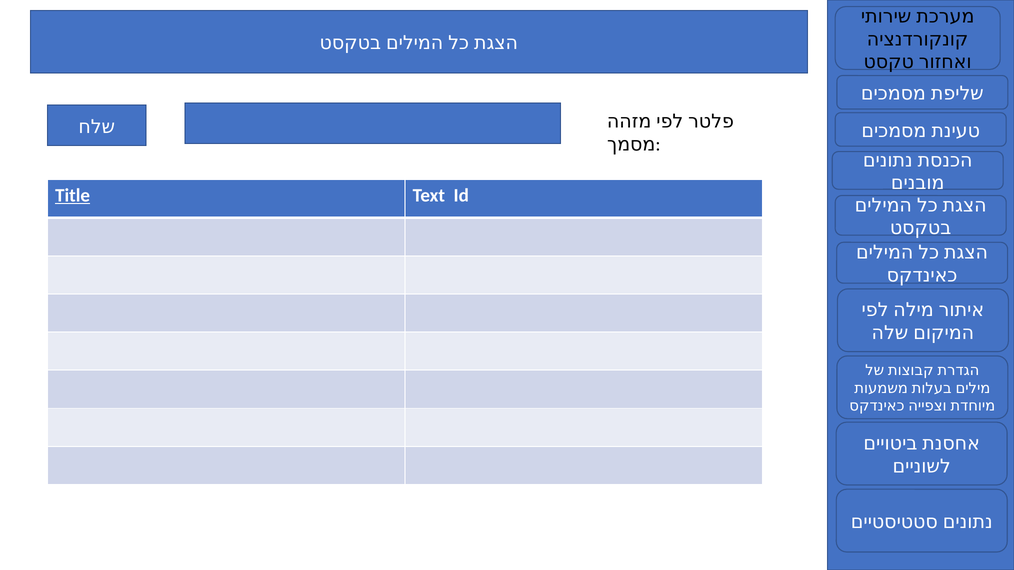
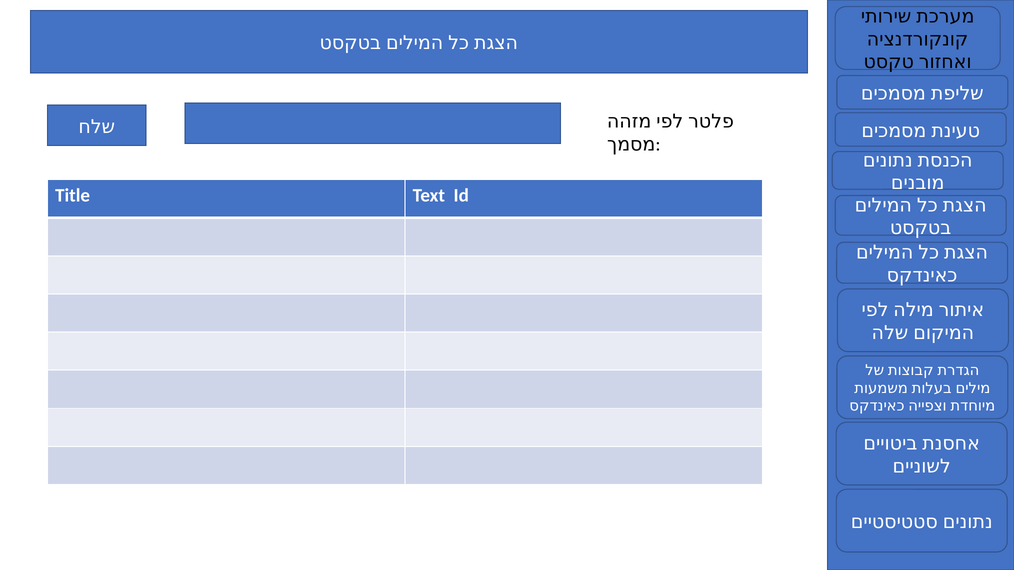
Title underline: present -> none
